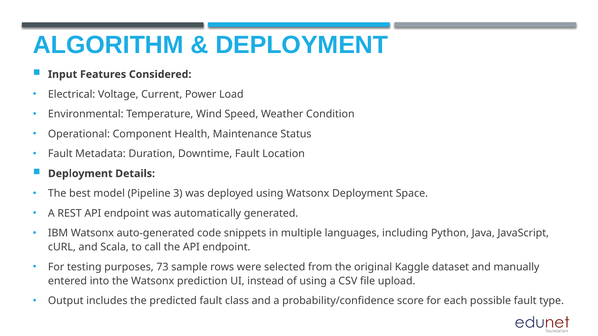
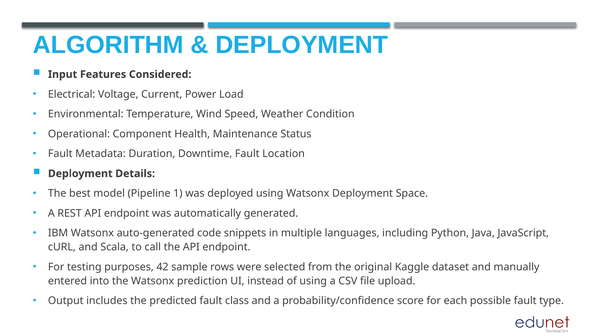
3: 3 -> 1
73: 73 -> 42
